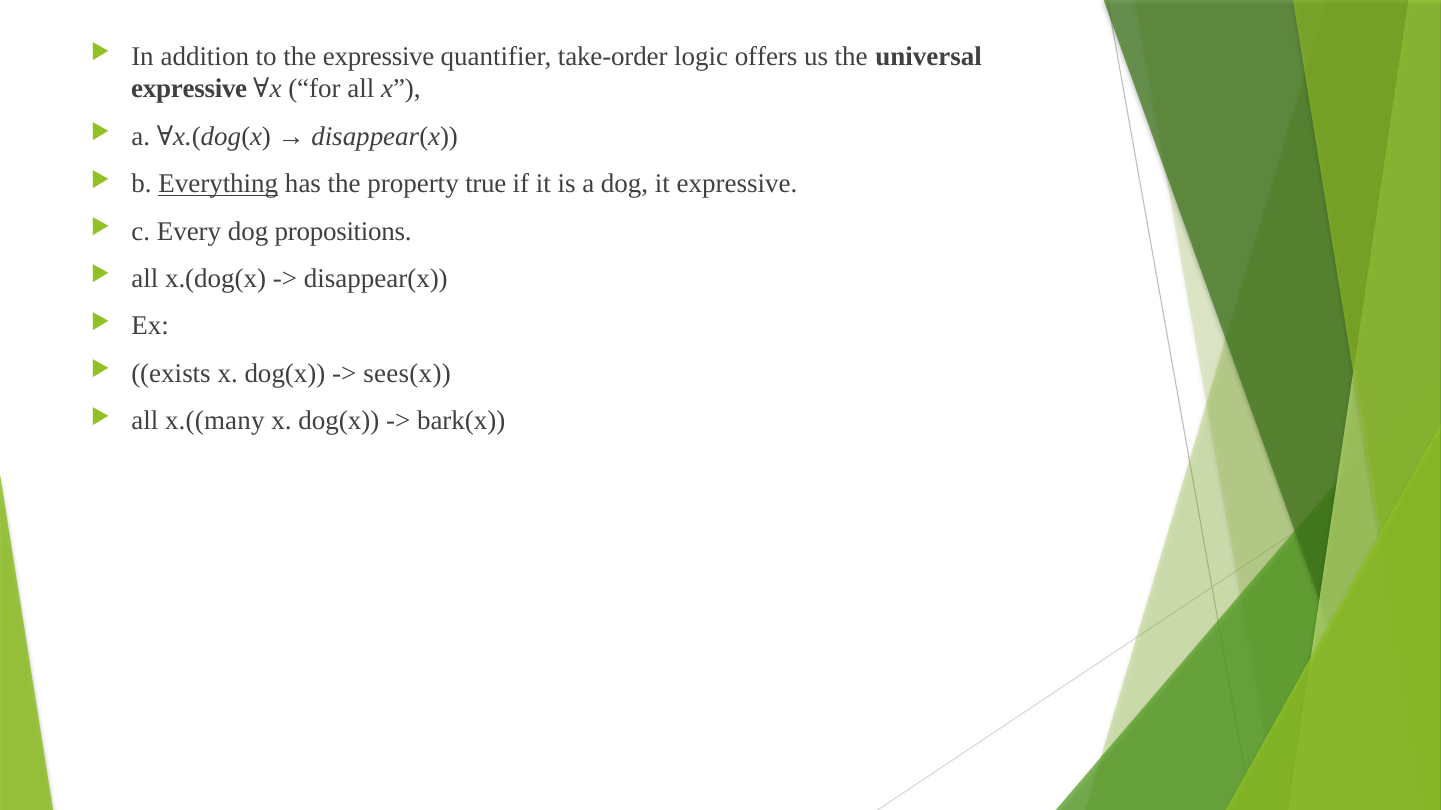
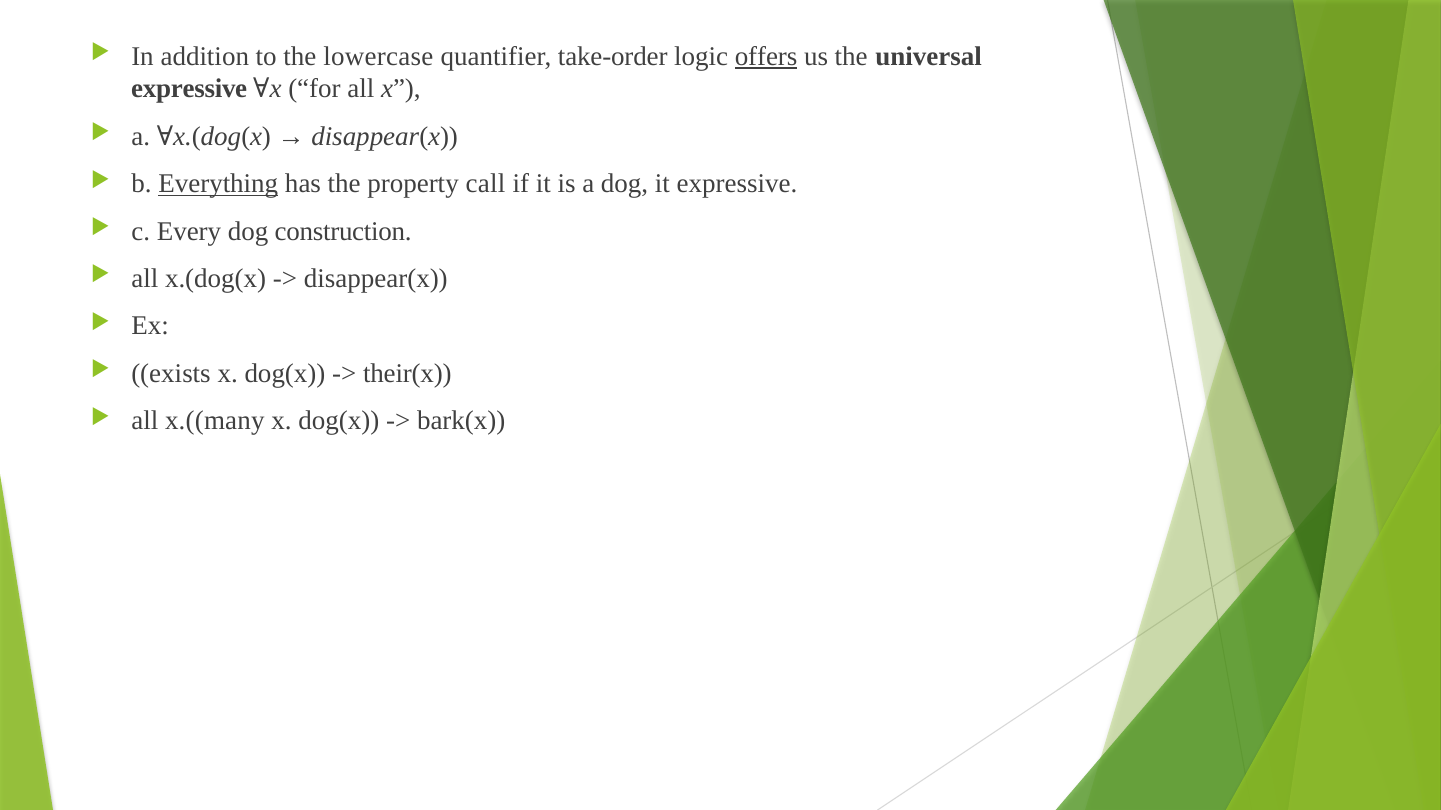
the expressive: expressive -> lowercase
offers underline: none -> present
true: true -> call
propositions: propositions -> construction
sees(x: sees(x -> their(x
